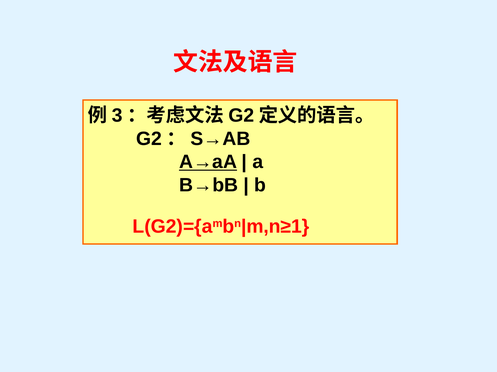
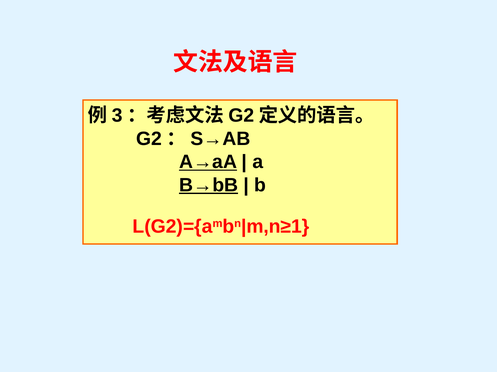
B→bB underline: none -> present
